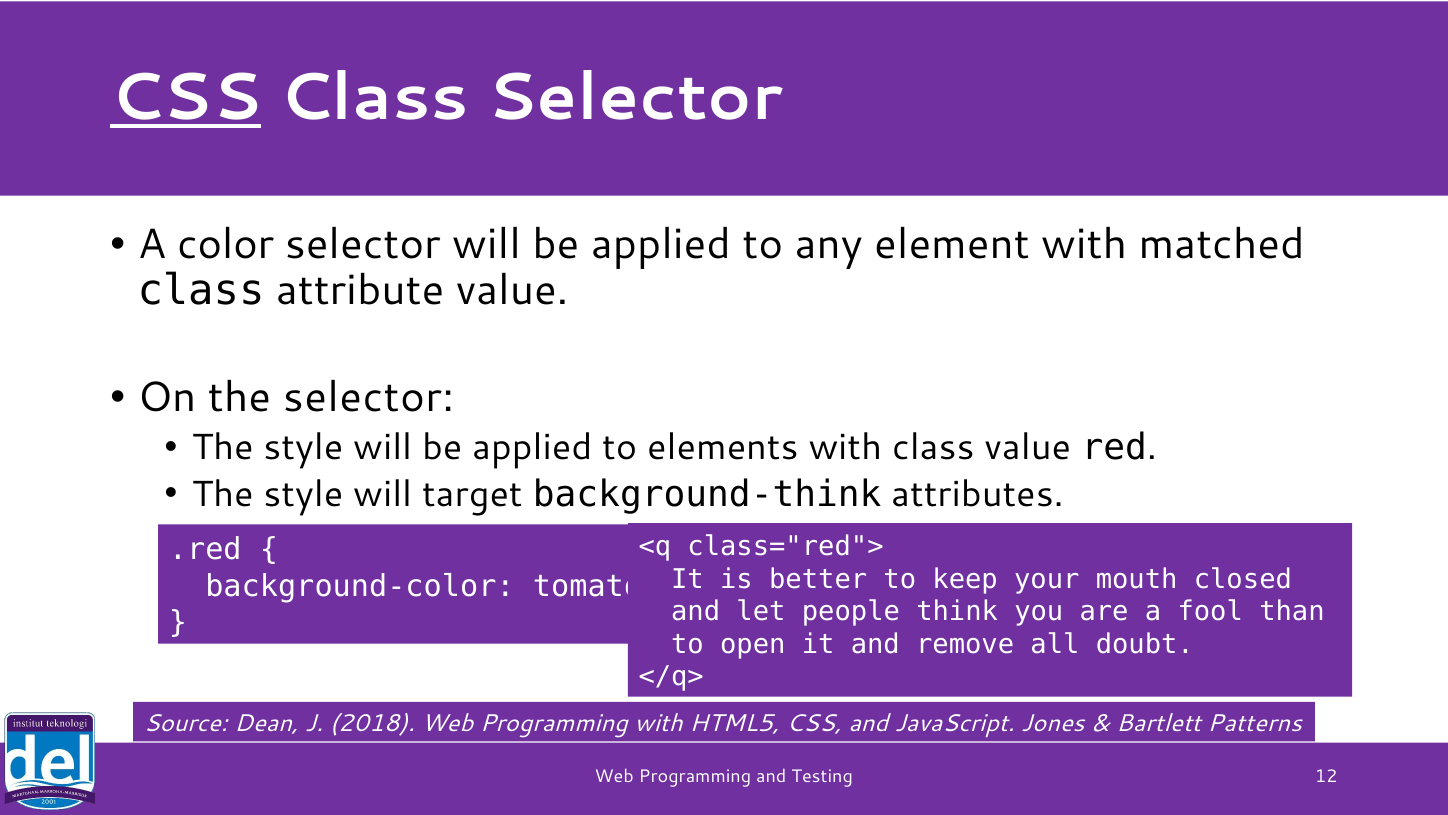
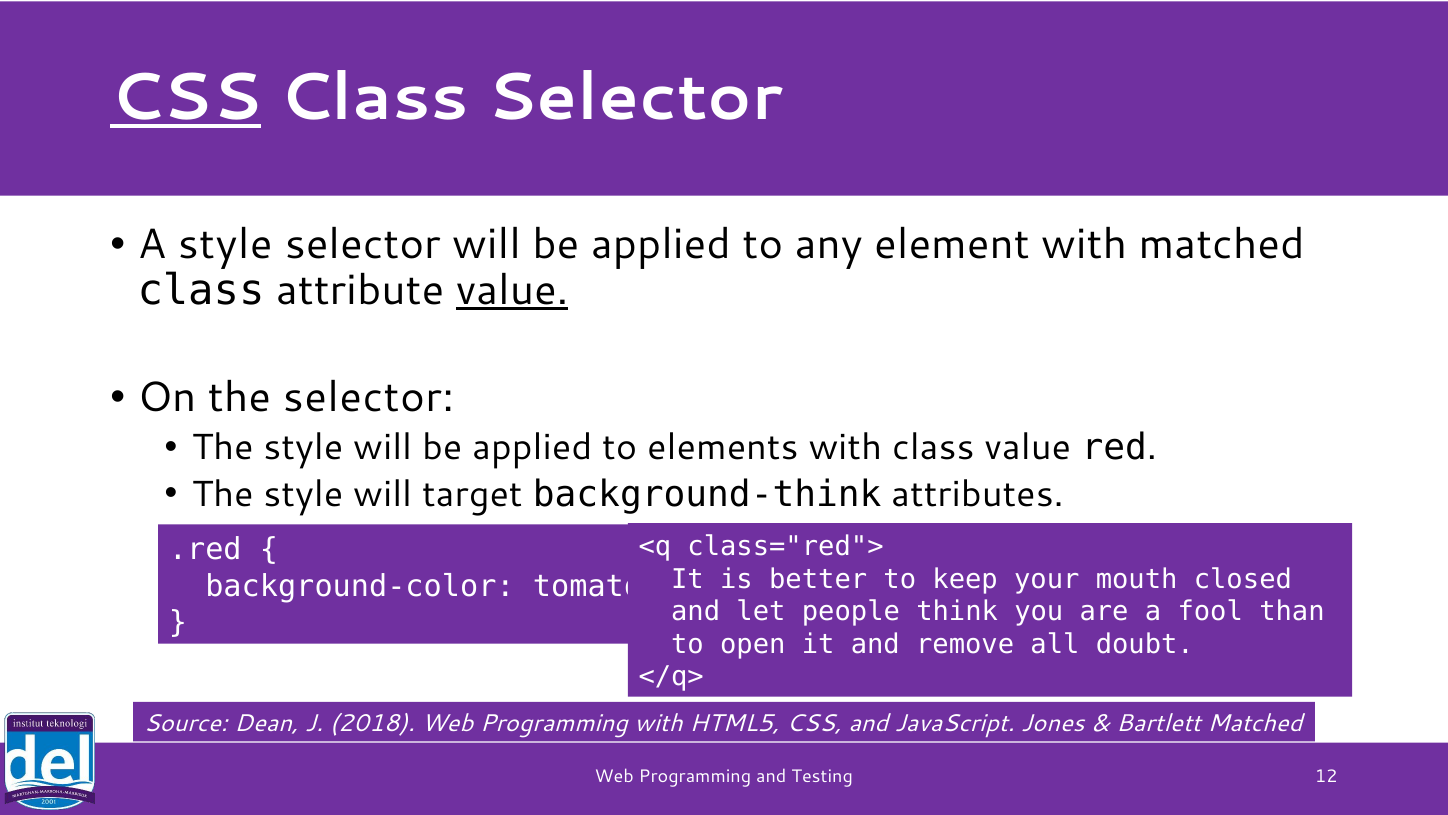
A color: color -> style
value at (512, 290) underline: none -> present
Bartlett Patterns: Patterns -> Matched
